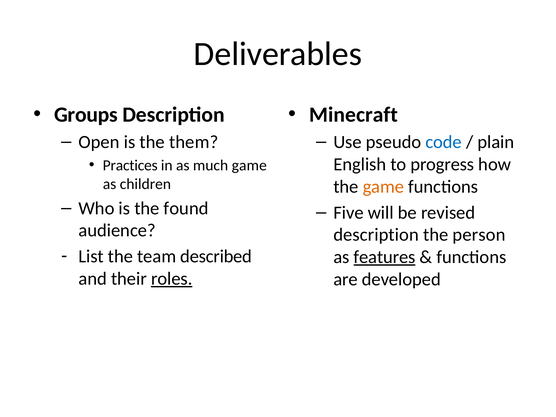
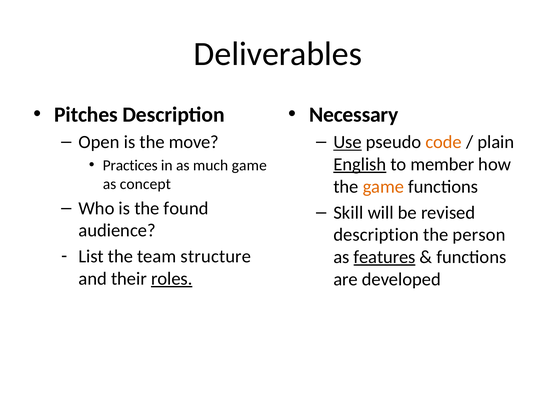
Groups: Groups -> Pitches
Minecraft: Minecraft -> Necessary
them: them -> move
Use underline: none -> present
code colour: blue -> orange
English underline: none -> present
progress: progress -> member
children: children -> concept
Five: Five -> Skill
described: described -> structure
